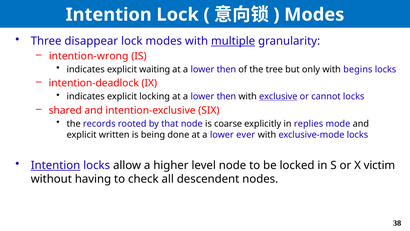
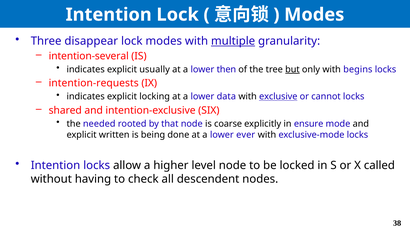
intention-wrong: intention-wrong -> intention-several
waiting: waiting -> usually
but underline: none -> present
intention-deadlock: intention-deadlock -> intention-requests
then at (226, 96): then -> data
records: records -> needed
replies: replies -> ensure
Intention at (56, 165) underline: present -> none
victim: victim -> called
